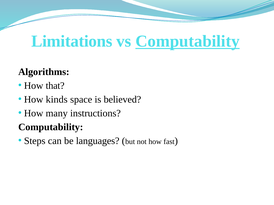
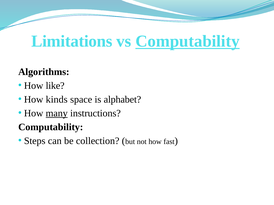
that: that -> like
believed: believed -> alphabet
many underline: none -> present
languages: languages -> collection
